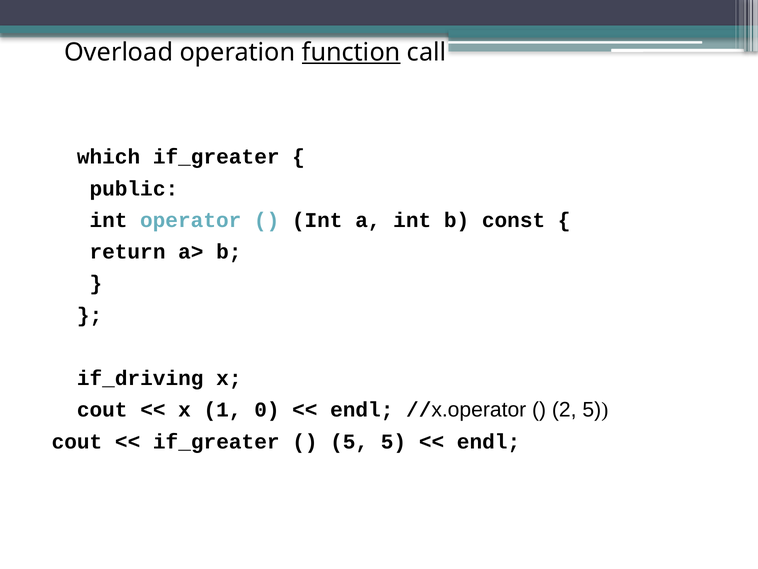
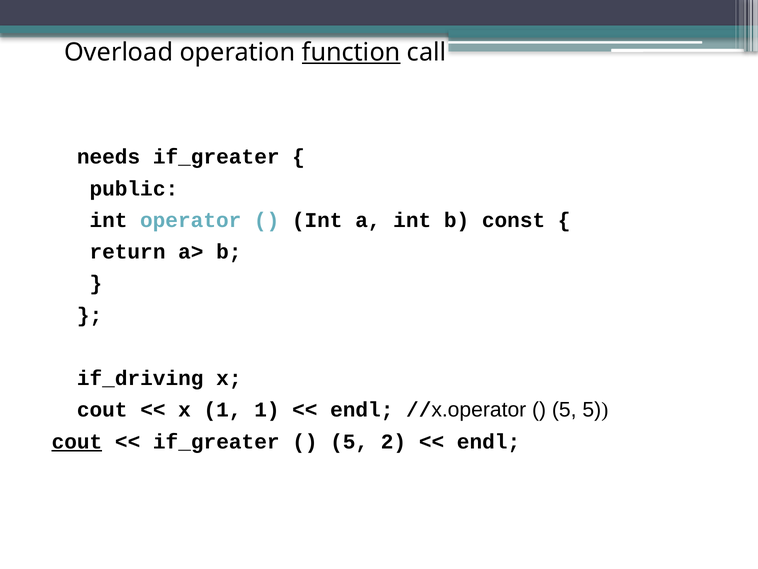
which: which -> needs
1 0: 0 -> 1
2 at (564, 410): 2 -> 5
cout at (77, 441) underline: none -> present
5 5: 5 -> 2
